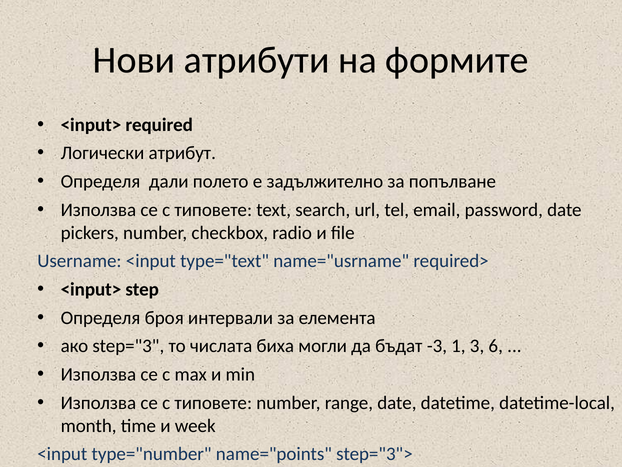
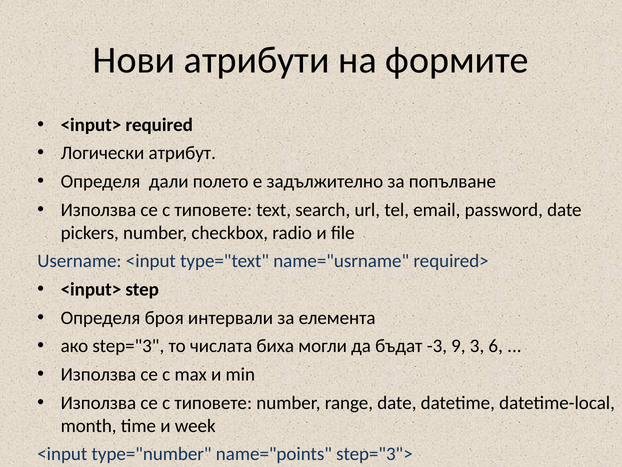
1: 1 -> 9
